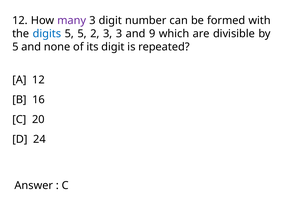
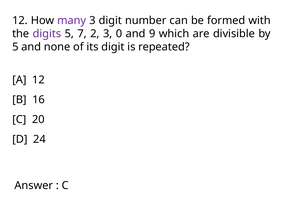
digits colour: blue -> purple
5 5: 5 -> 7
3 3: 3 -> 0
